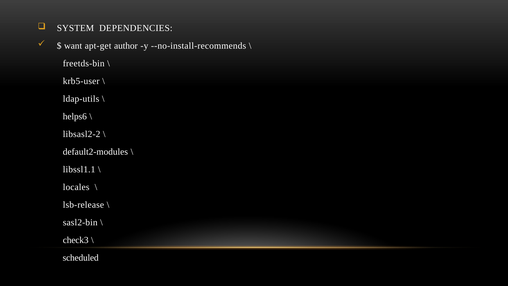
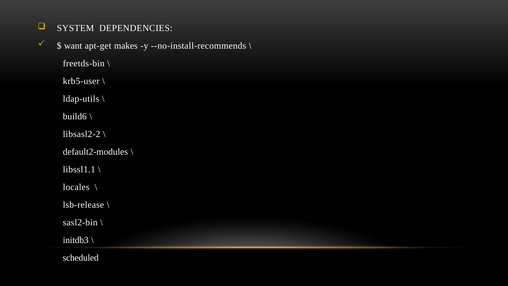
author: author -> makes
helps6: helps6 -> build6
check3: check3 -> initdb3
